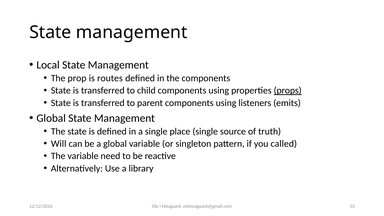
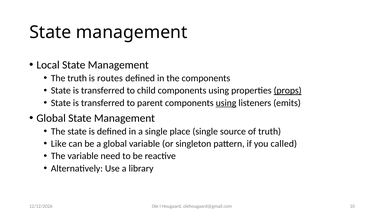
The prop: prop -> truth
using at (226, 103) underline: none -> present
Will: Will -> Like
